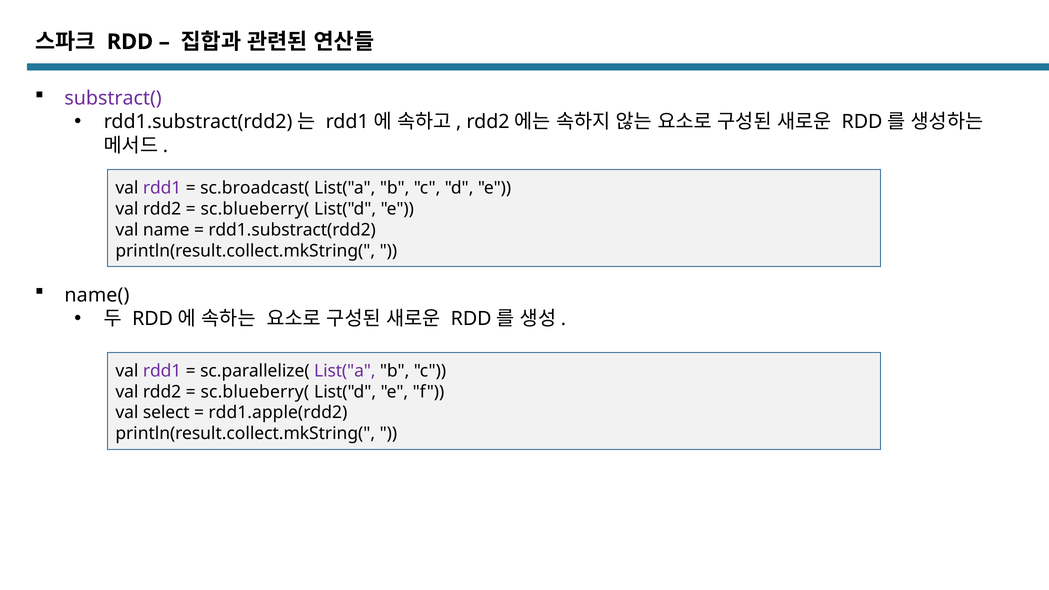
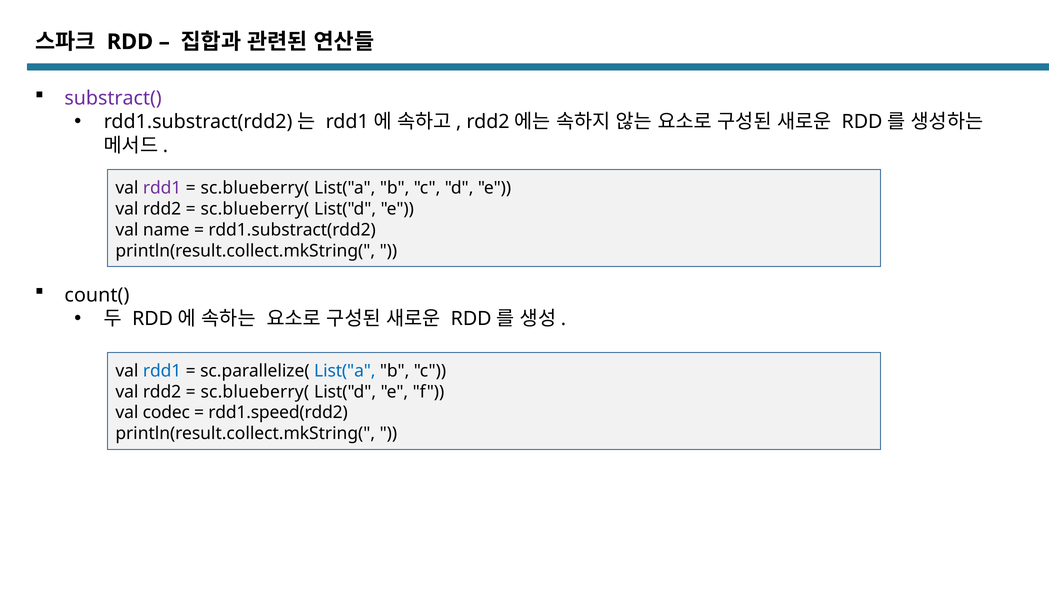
sc.broadcast( at (255, 188): sc.broadcast( -> sc.blueberry(
name(: name( -> count(
rdd1 at (162, 371) colour: purple -> blue
List("a at (345, 371) colour: purple -> blue
select: select -> codec
rdd1.apple(rdd2: rdd1.apple(rdd2 -> rdd1.speed(rdd2
